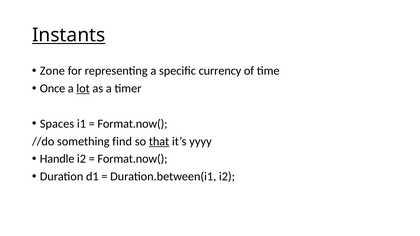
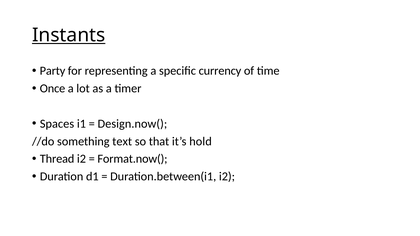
Zone: Zone -> Party
lot underline: present -> none
Format.now( at (132, 124): Format.now( -> Design.now(
find: find -> text
that underline: present -> none
yyyy: yyyy -> hold
Handle: Handle -> Thread
